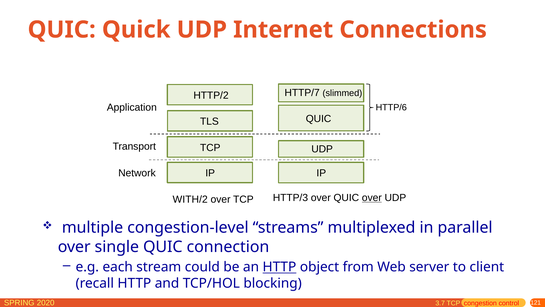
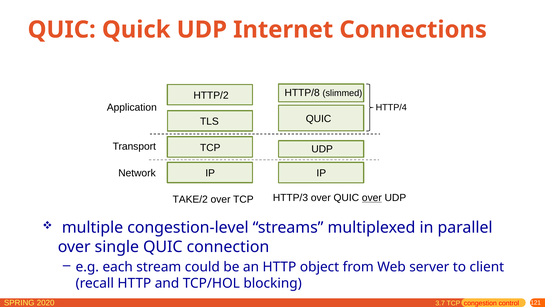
HTTP/7: HTTP/7 -> HTTP/8
HTTP/6: HTTP/6 -> HTTP/4
WITH/2: WITH/2 -> TAKE/2
HTTP at (279, 267) underline: present -> none
